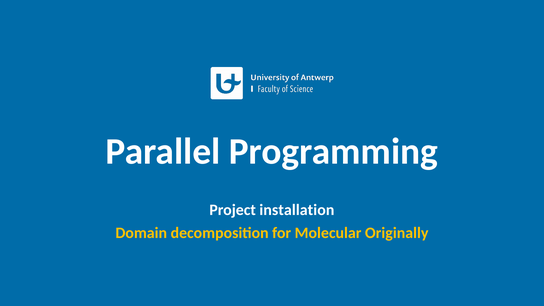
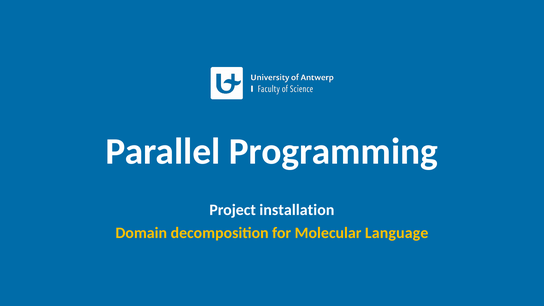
Originally: Originally -> Language
